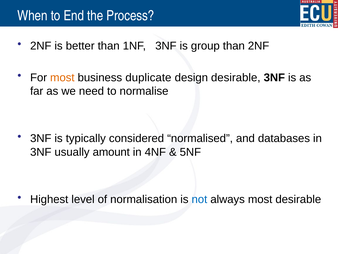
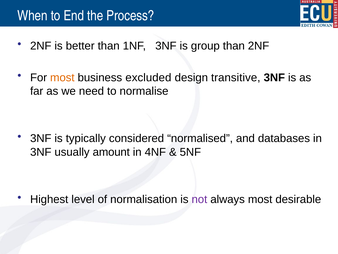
duplicate: duplicate -> excluded
design desirable: desirable -> transitive
not colour: blue -> purple
